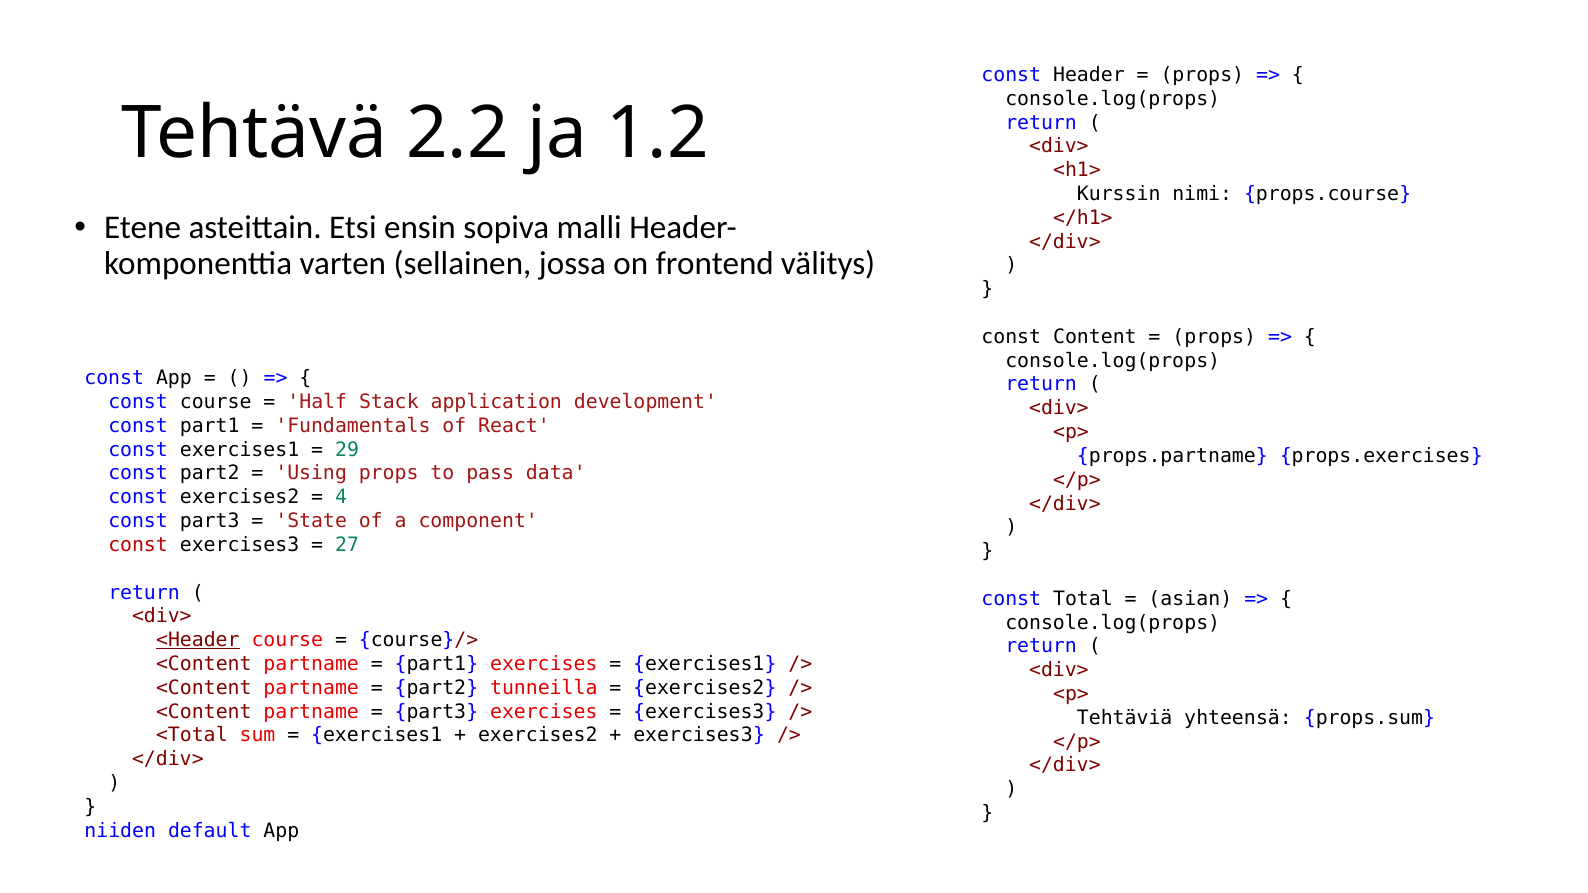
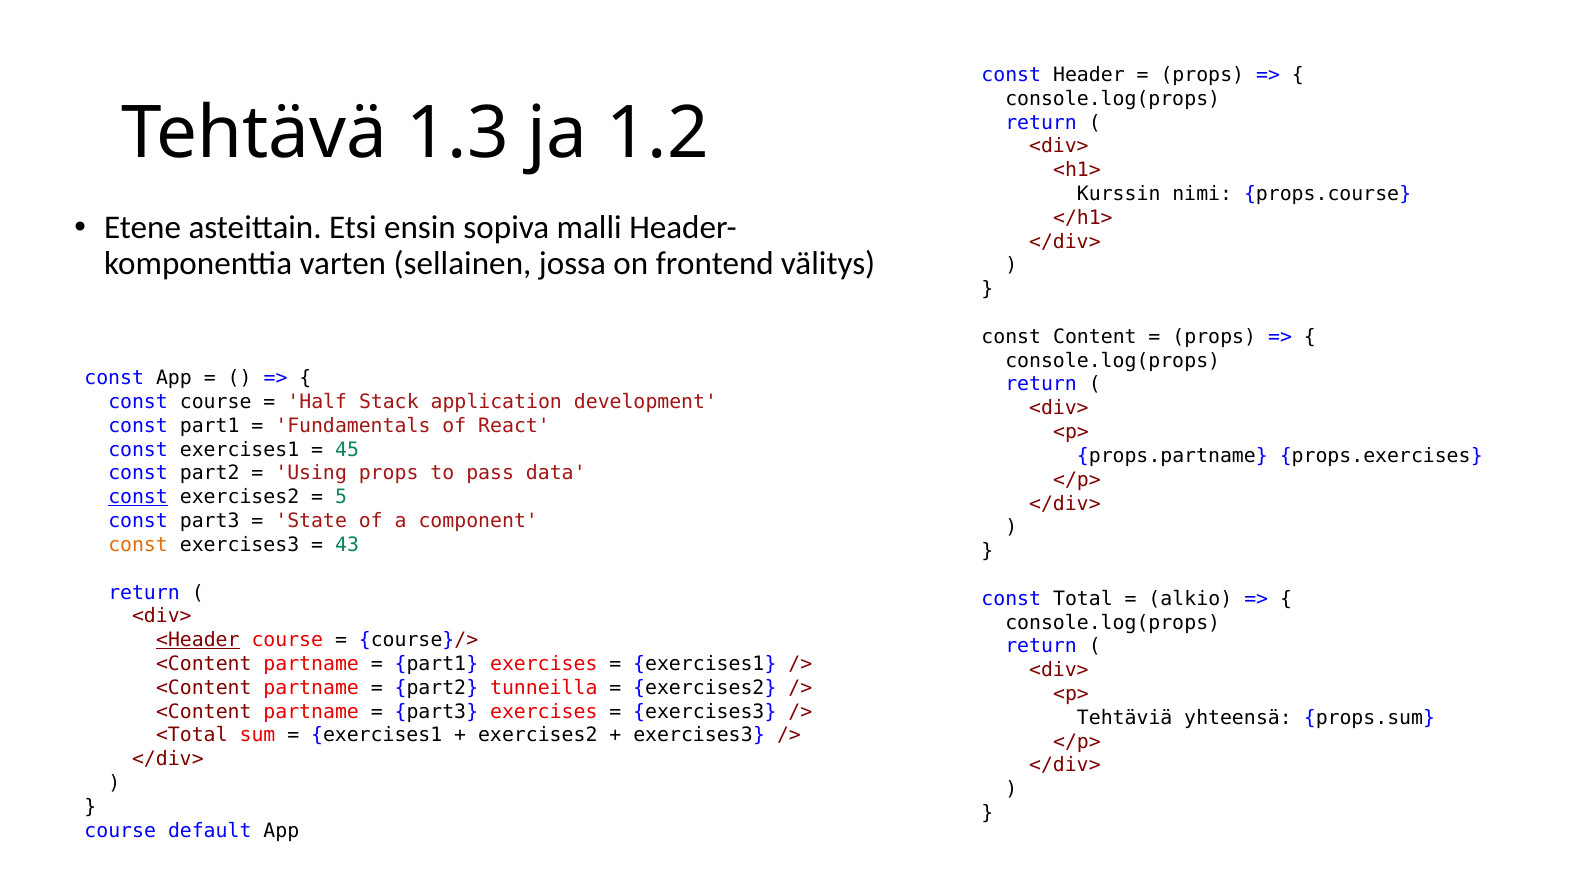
2.2: 2.2 -> 1.3
29: 29 -> 45
const at (138, 497) underline: none -> present
4: 4 -> 5
const at (138, 545) colour: red -> orange
27: 27 -> 43
asian: asian -> alkio
niiden at (120, 831): niiden -> course
